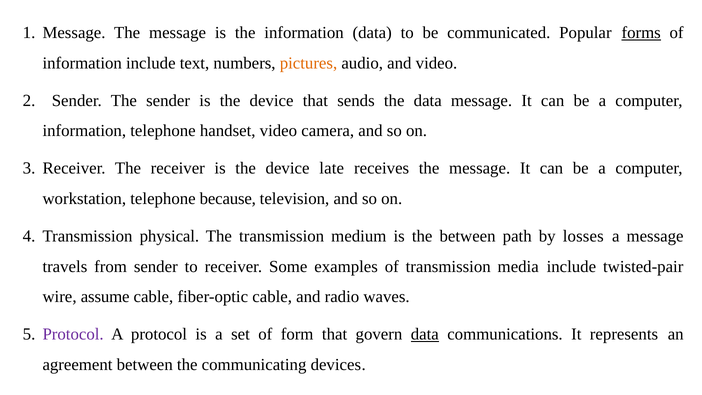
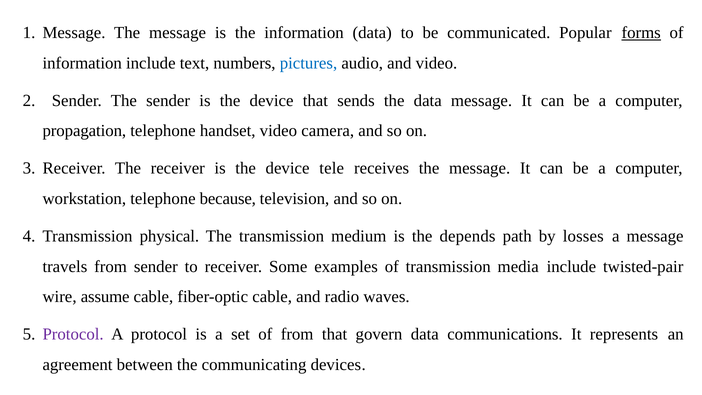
pictures colour: orange -> blue
information at (84, 131): information -> propagation
late: late -> tele
the between: between -> depends
of form: form -> from
data at (425, 334) underline: present -> none
